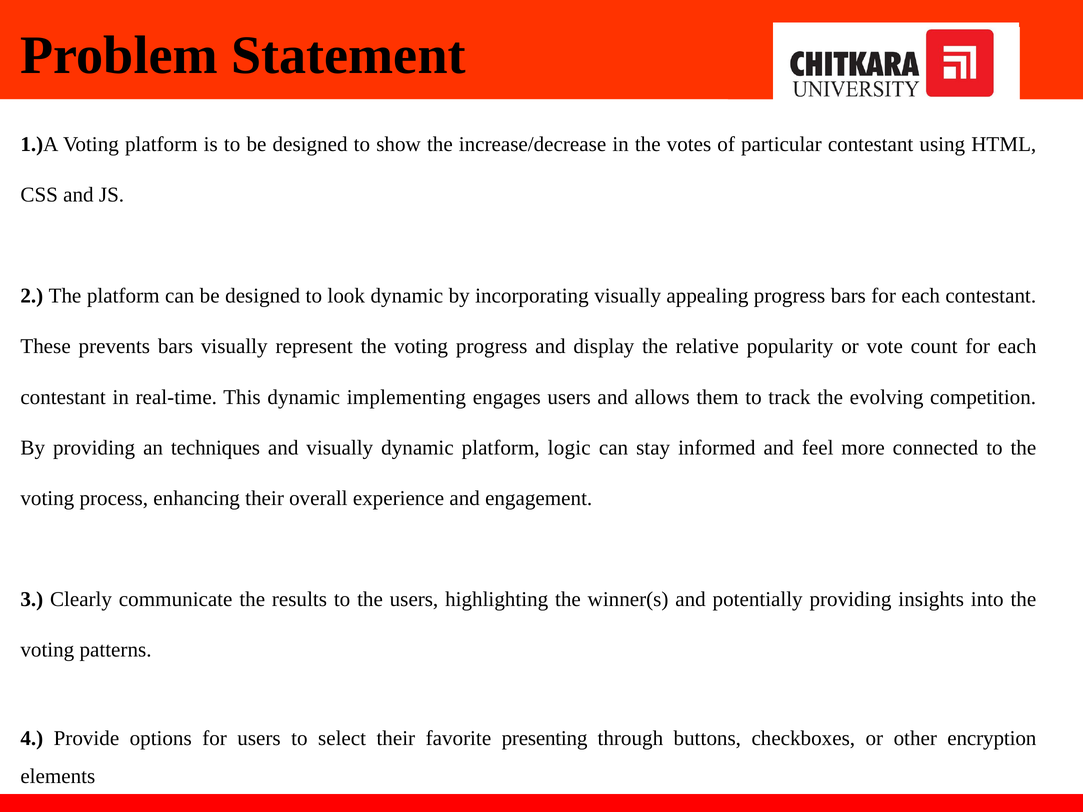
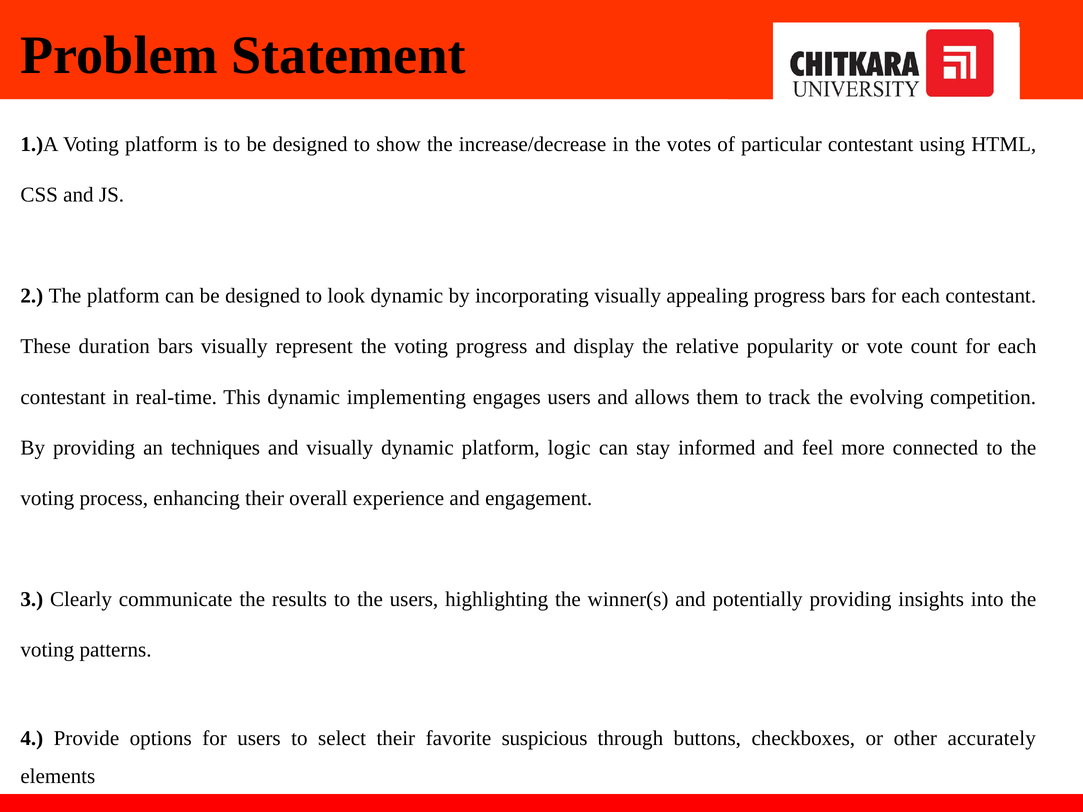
prevents: prevents -> duration
presenting: presenting -> suspicious
encryption: encryption -> accurately
